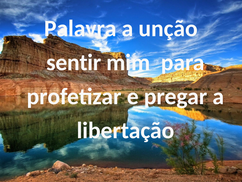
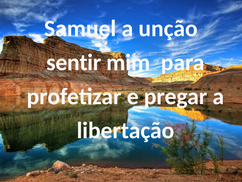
Palavra: Palavra -> Samuel
